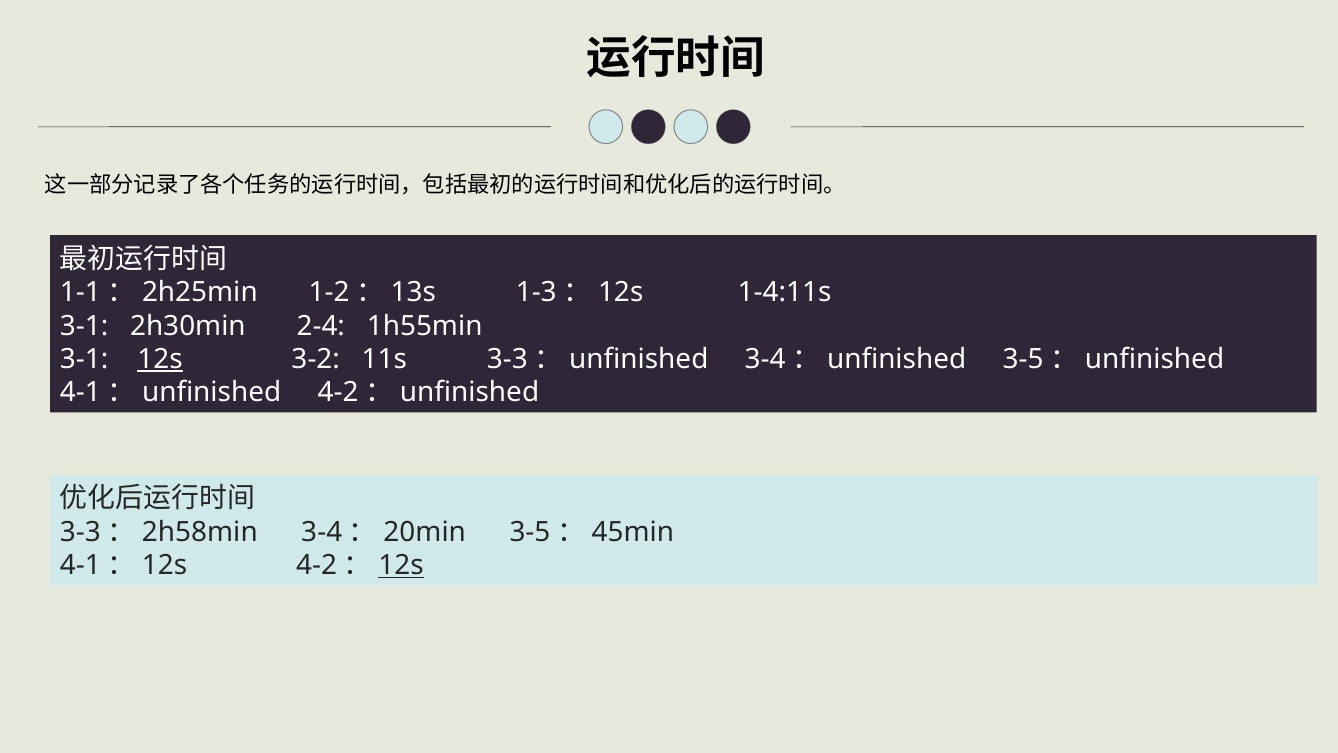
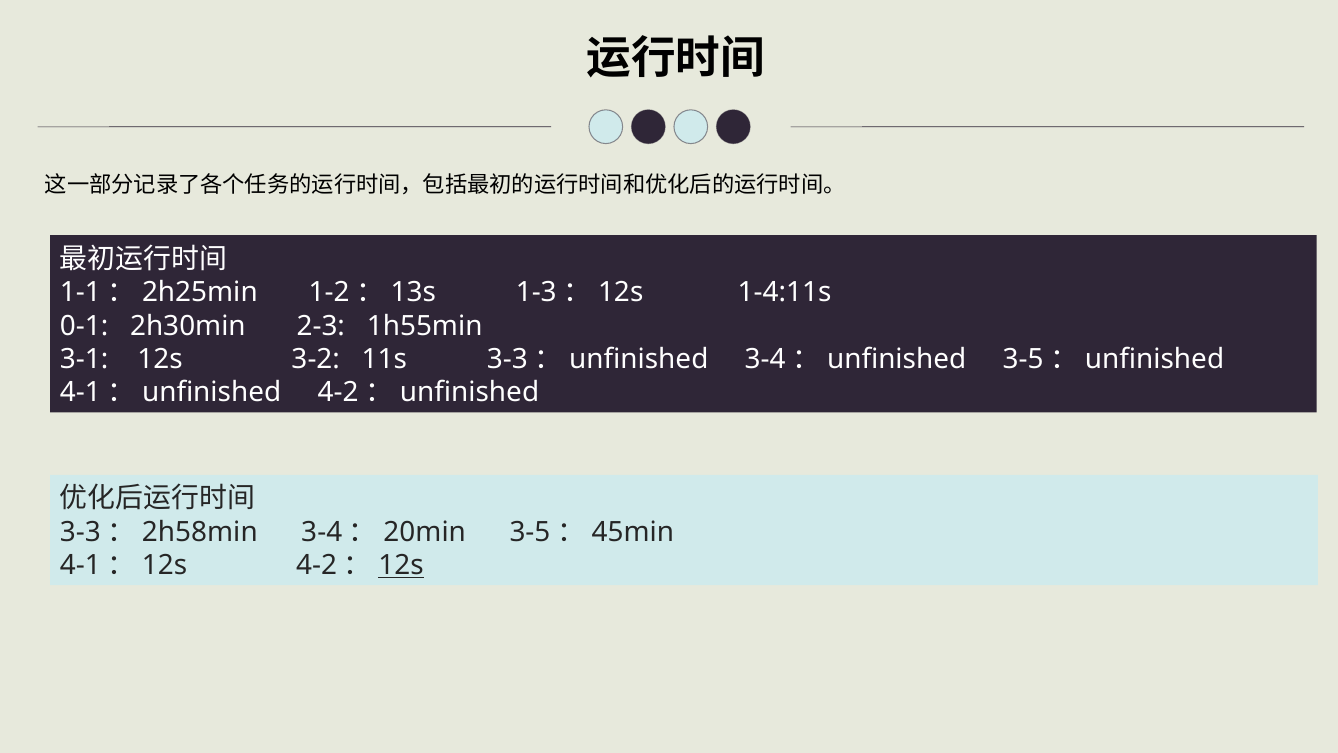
3-1 at (84, 326): 3-1 -> 0-1
2-4: 2-4 -> 2-3
12s at (160, 359) underline: present -> none
